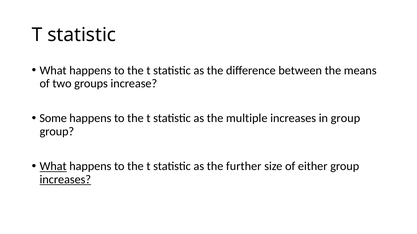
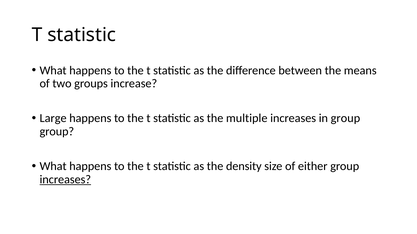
Some: Some -> Large
What at (53, 167) underline: present -> none
further: further -> density
